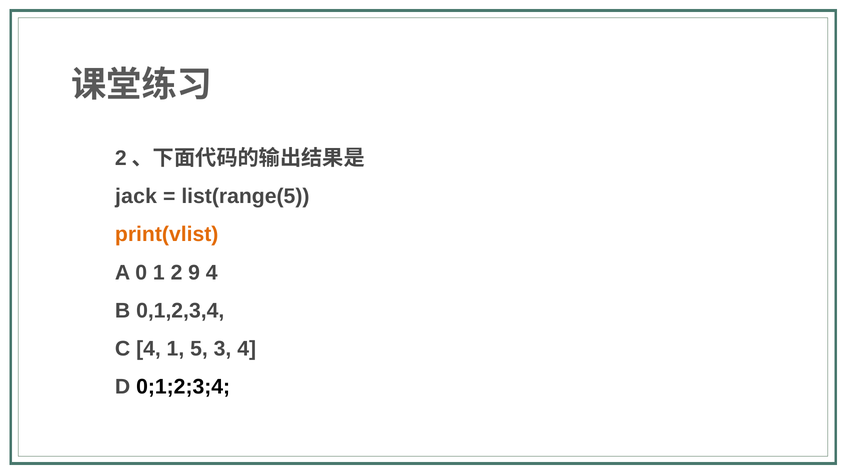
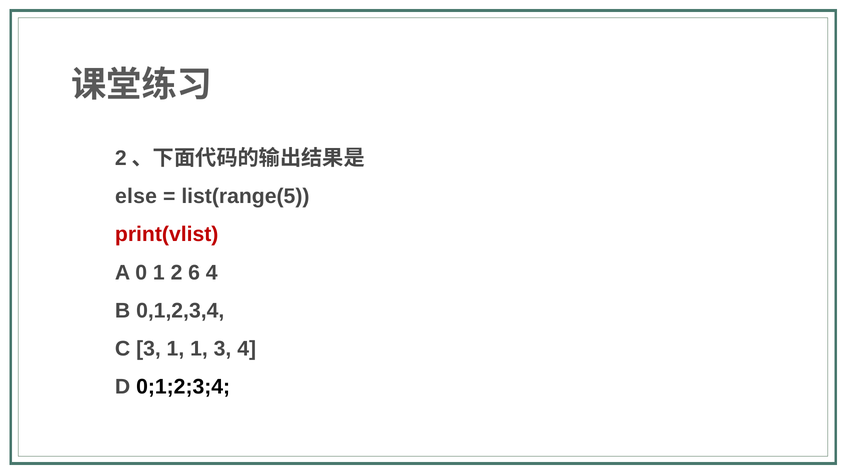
jack: jack -> else
print(vlist colour: orange -> red
9: 9 -> 6
C 4: 4 -> 3
1 5: 5 -> 1
